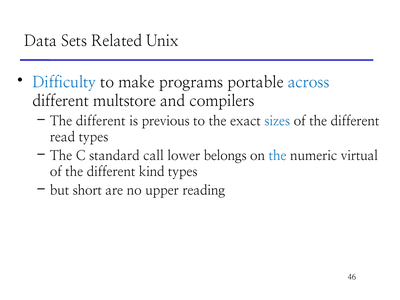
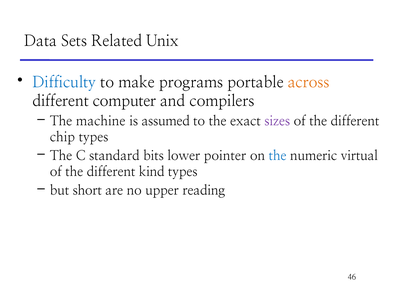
across colour: blue -> orange
multstore: multstore -> computer
different at (101, 121): different -> machine
previous: previous -> assumed
sizes colour: blue -> purple
read: read -> chip
call: call -> bits
belongs: belongs -> pointer
